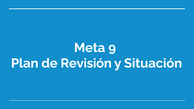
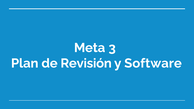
9: 9 -> 3
Situación: Situación -> Software
